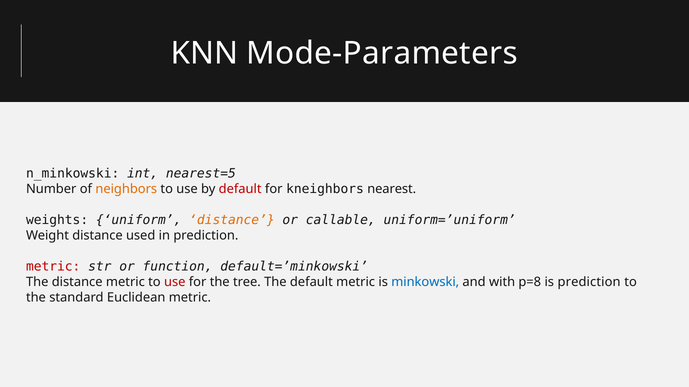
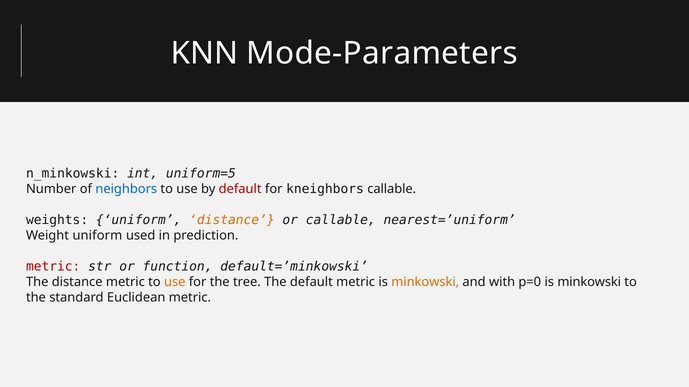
nearest=5: nearest=5 -> uniform=5
neighbors colour: orange -> blue
kneighbors nearest: nearest -> callable
uniform=’uniform: uniform=’uniform -> nearest=’uniform
Weight distance: distance -> uniform
use at (175, 282) colour: red -> orange
minkowski at (425, 282) colour: blue -> orange
p=8: p=8 -> p=0
prediction at (589, 282): prediction -> minkowski
